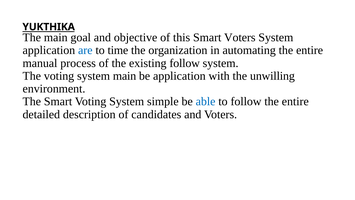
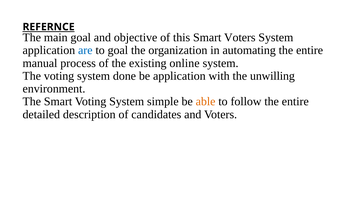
YUKTHIKA: YUKTHIKA -> REFERNCE
to time: time -> goal
existing follow: follow -> online
system main: main -> done
able colour: blue -> orange
